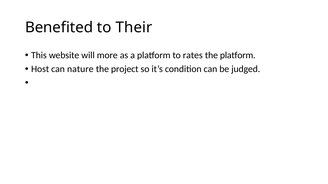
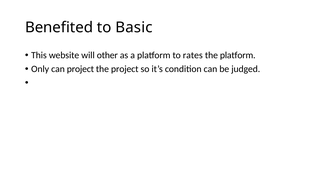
Their: Their -> Basic
more: more -> other
Host: Host -> Only
can nature: nature -> project
